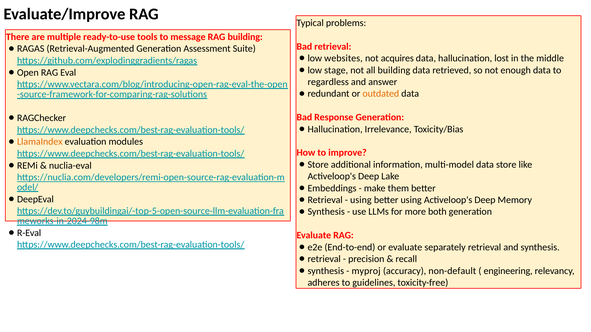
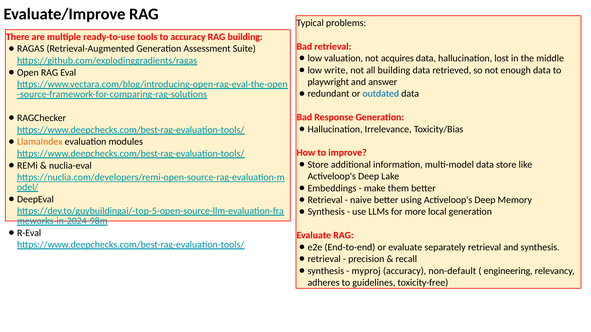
to message: message -> accuracy
websites: websites -> valuation
stage: stage -> write
regardless: regardless -> playwright
outdated colour: orange -> blue
using at (361, 200): using -> naive
both: both -> local
